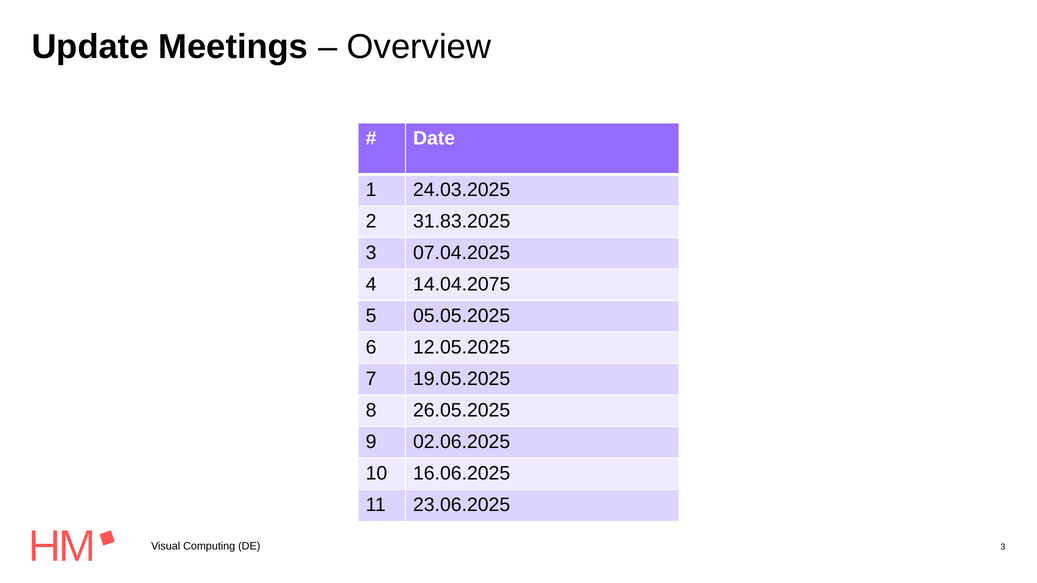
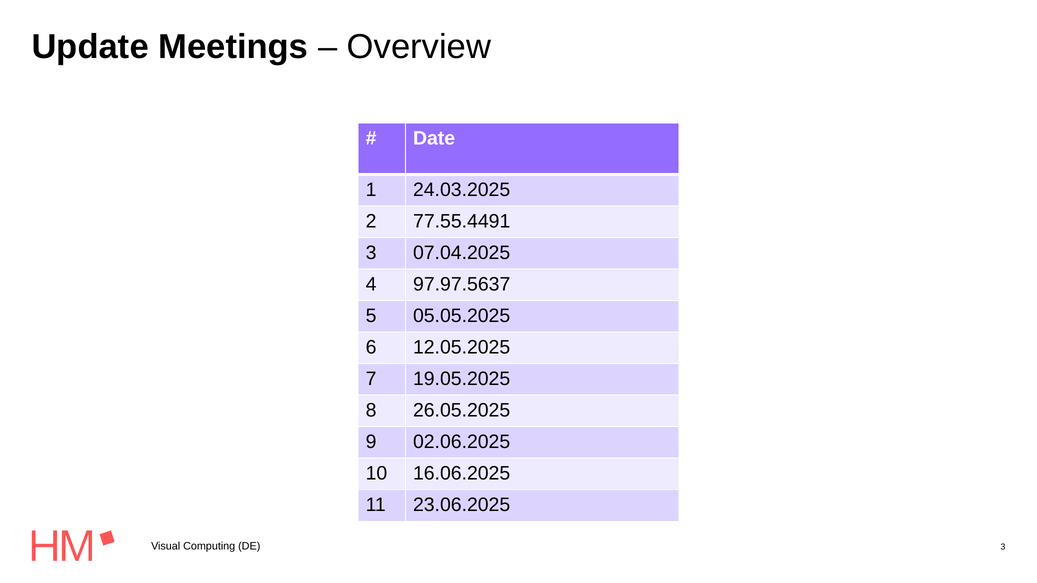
31.83.2025: 31.83.2025 -> 77.55.4491
14.04.2075: 14.04.2075 -> 97.97.5637
